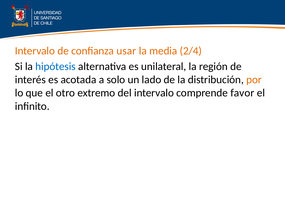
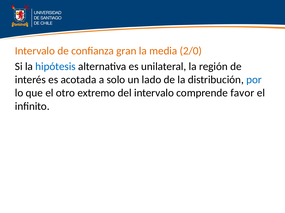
usar: usar -> gran
2/4: 2/4 -> 2/0
por colour: orange -> blue
